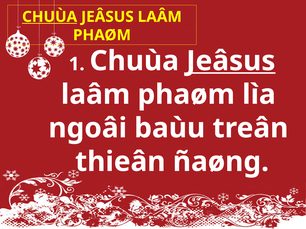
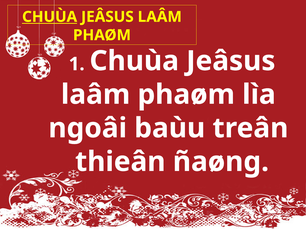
Jeâsus at (231, 61) underline: present -> none
